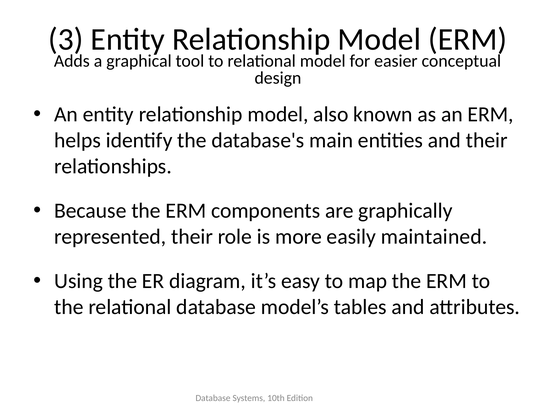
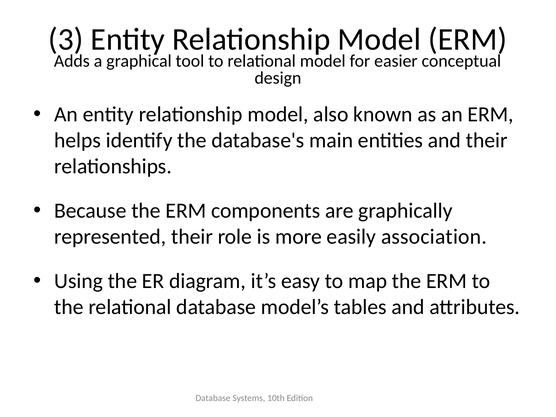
maintained: maintained -> association
